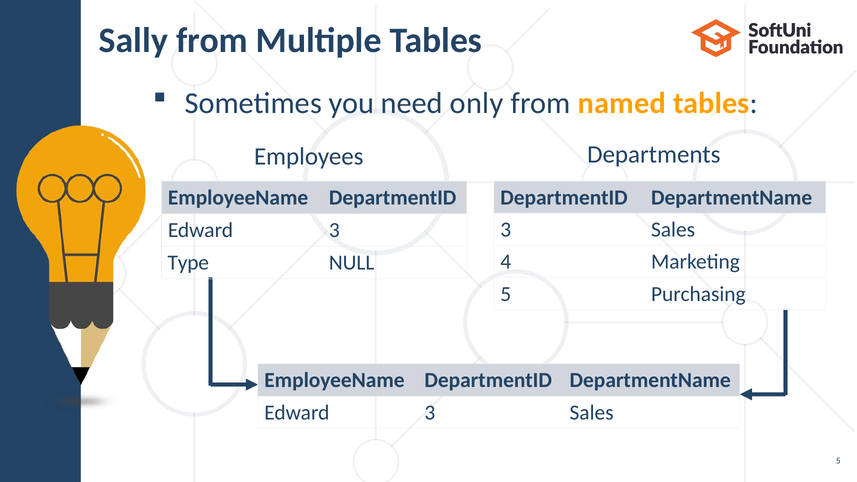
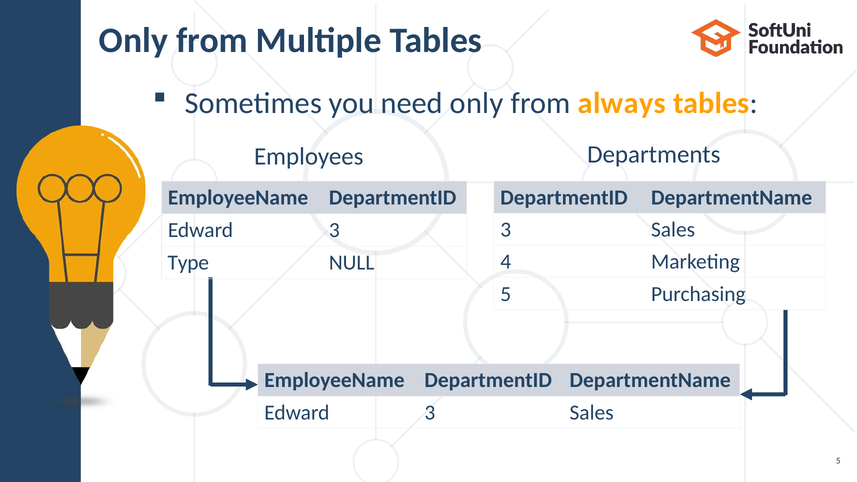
Sally at (133, 41): Sally -> Only
named: named -> always
